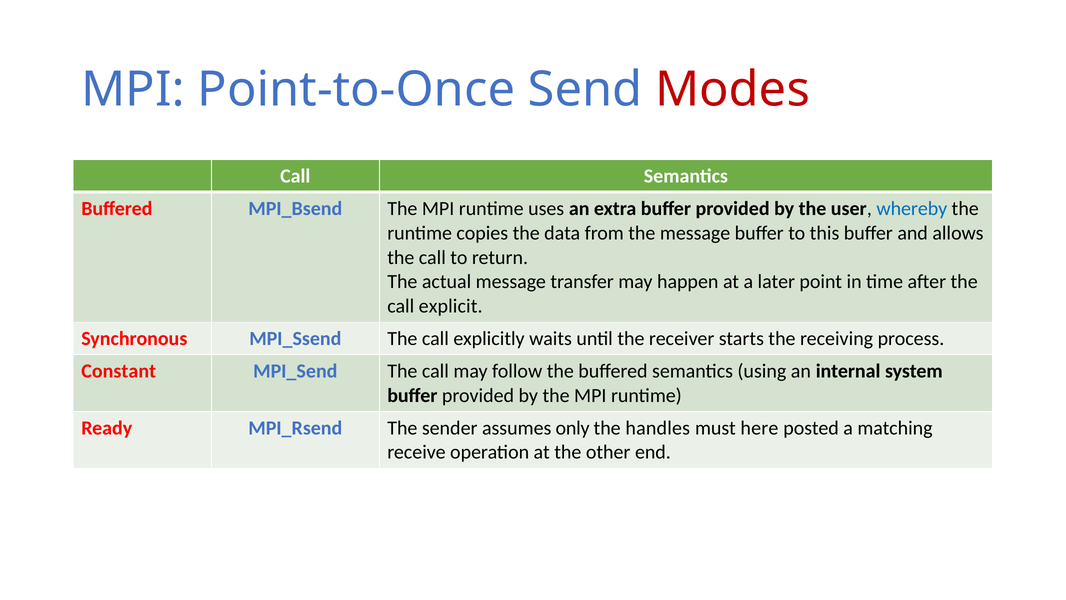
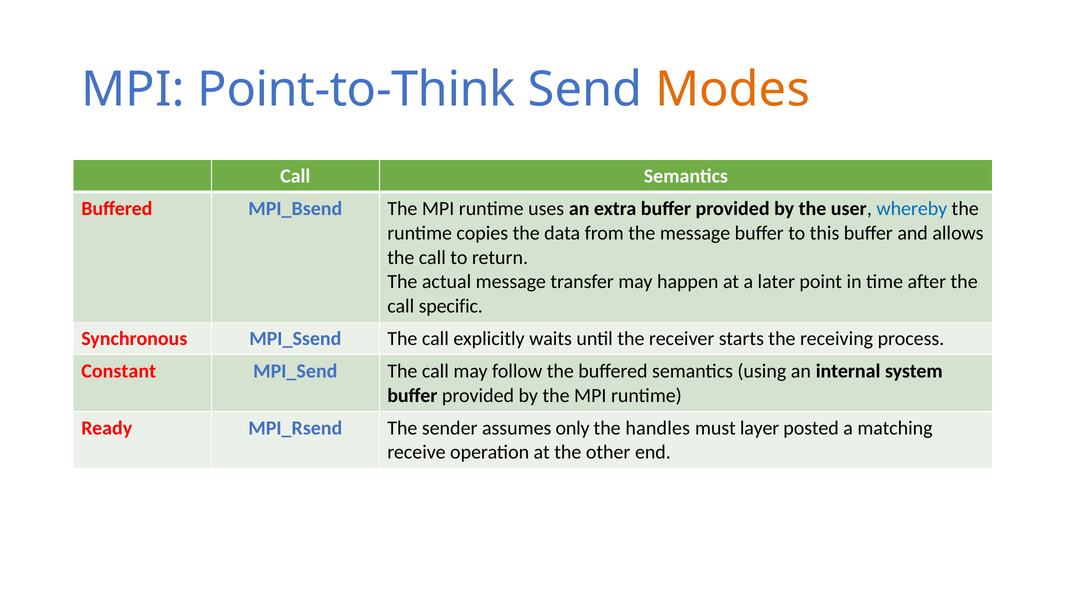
Point-to-Once: Point-to-Once -> Point-to-Think
Modes colour: red -> orange
explicit: explicit -> specific
here: here -> layer
